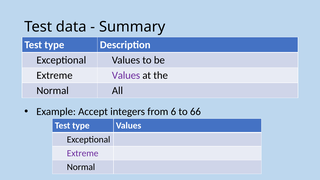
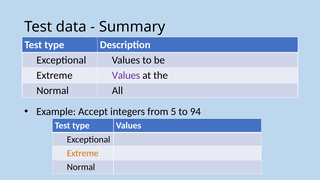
6: 6 -> 5
66: 66 -> 94
Extreme at (83, 153) colour: purple -> orange
